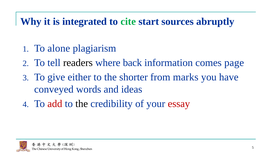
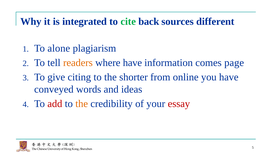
start: start -> back
abruptly: abruptly -> different
readers colour: black -> orange
where back: back -> have
either: either -> citing
marks: marks -> online
the at (82, 104) colour: black -> orange
